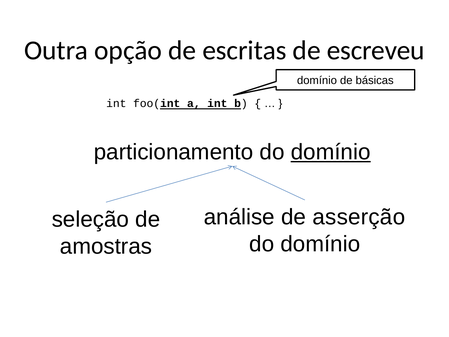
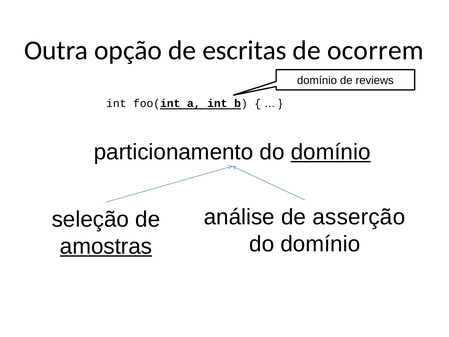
escreveu: escreveu -> ocorrem
básicas: básicas -> reviews
amostras underline: none -> present
